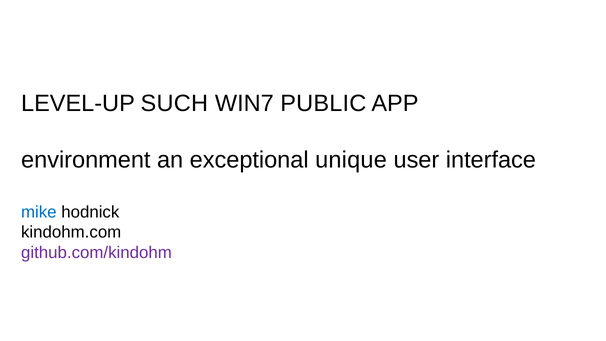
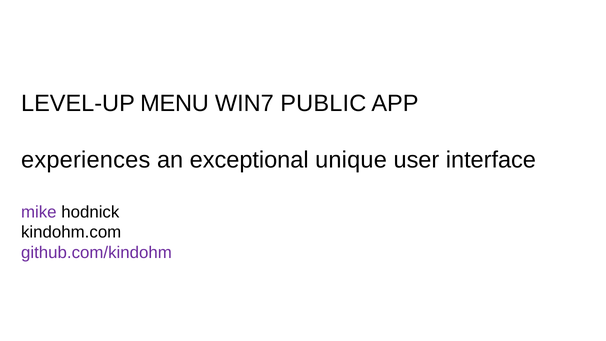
SUCH: SUCH -> MENU
environment: environment -> experiences
mike colour: blue -> purple
